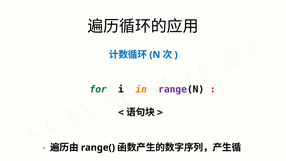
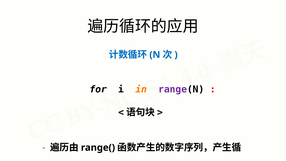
for colour: green -> black
